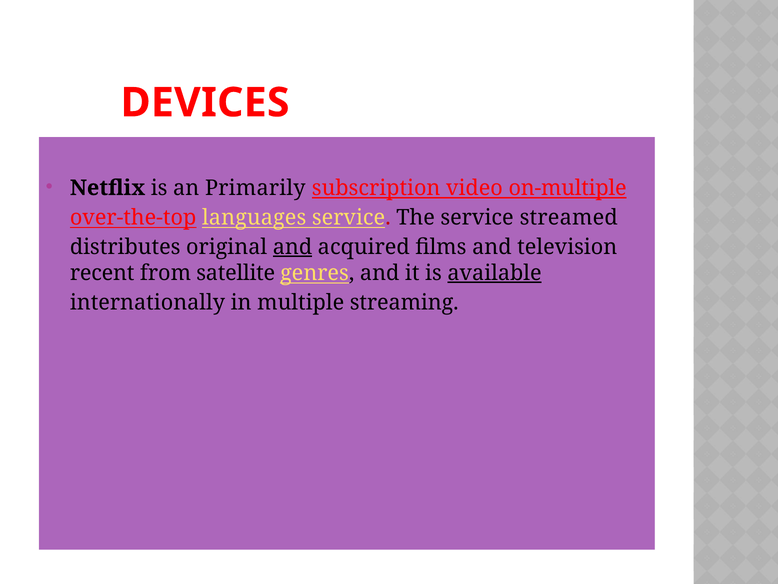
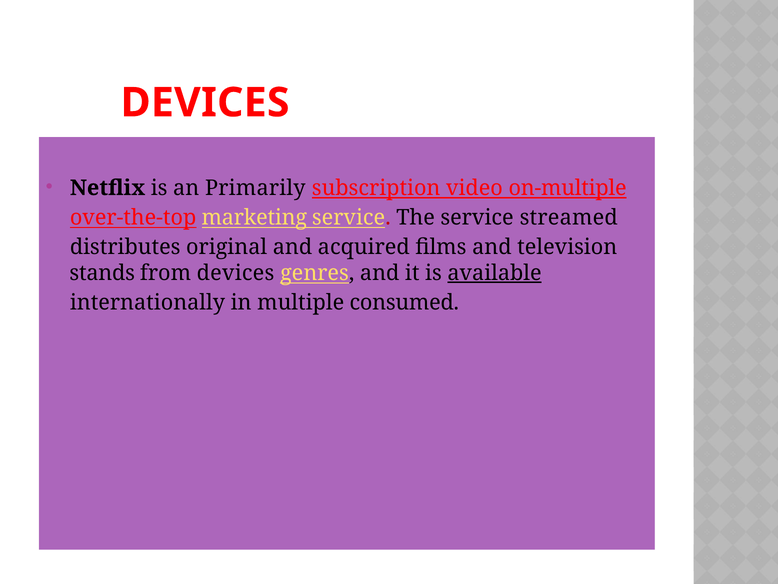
languages: languages -> marketing
and at (292, 247) underline: present -> none
recent: recent -> stands
from satellite: satellite -> devices
streaming: streaming -> consumed
